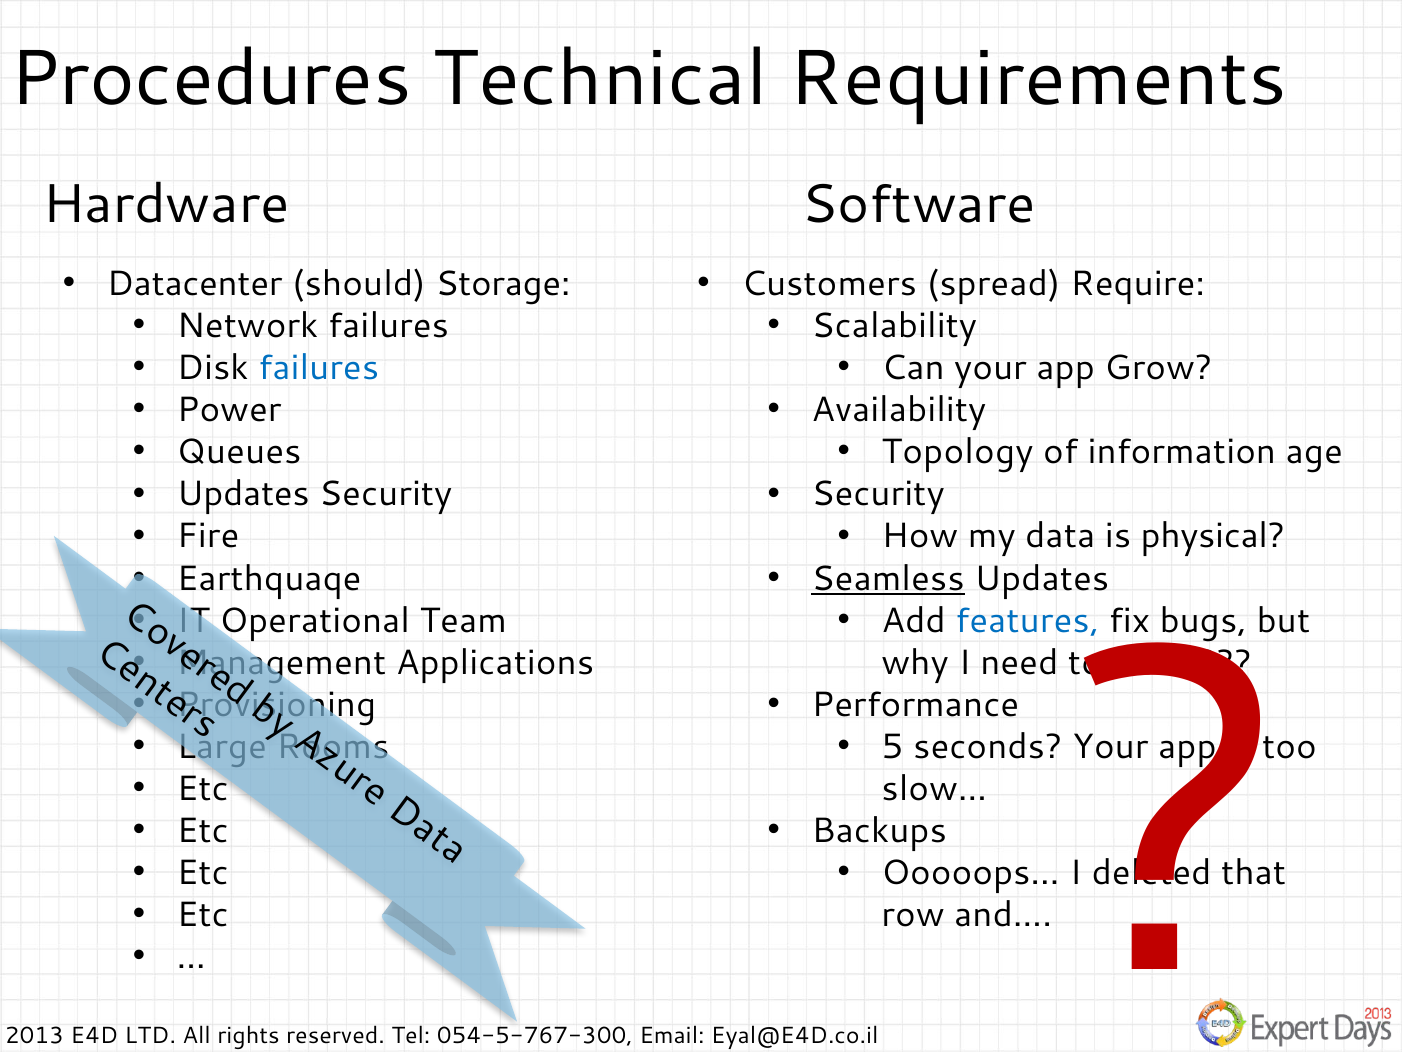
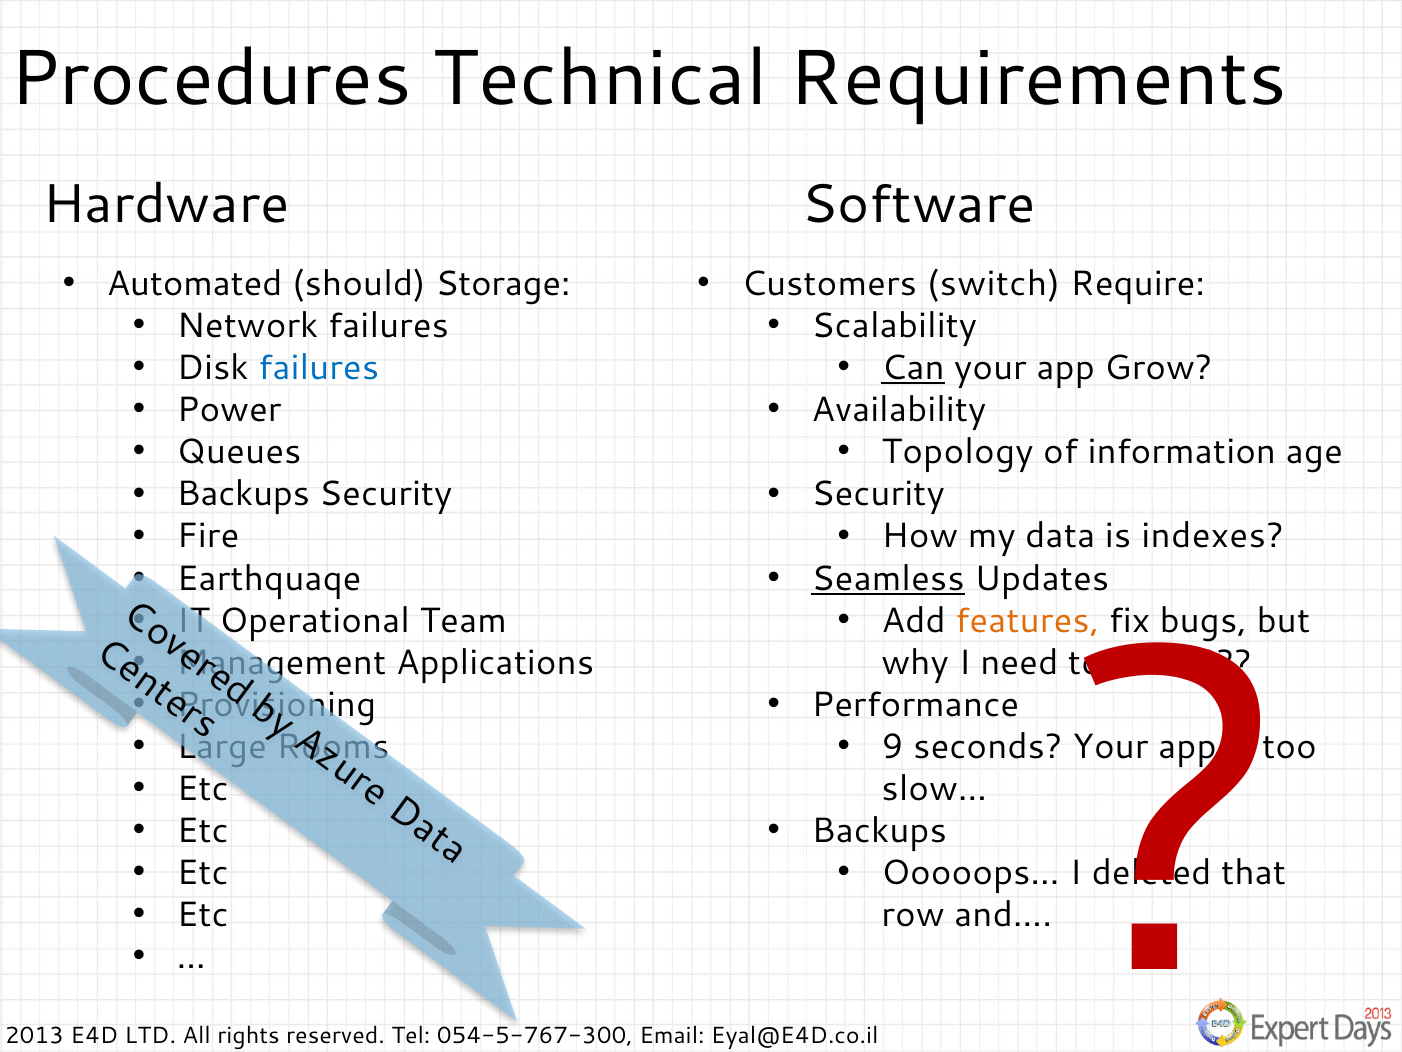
Datacenter: Datacenter -> Automated
spread: spread -> switch
Can underline: none -> present
Updates at (243, 494): Updates -> Backups
physical: physical -> indexes
features colour: blue -> orange
5: 5 -> 9
